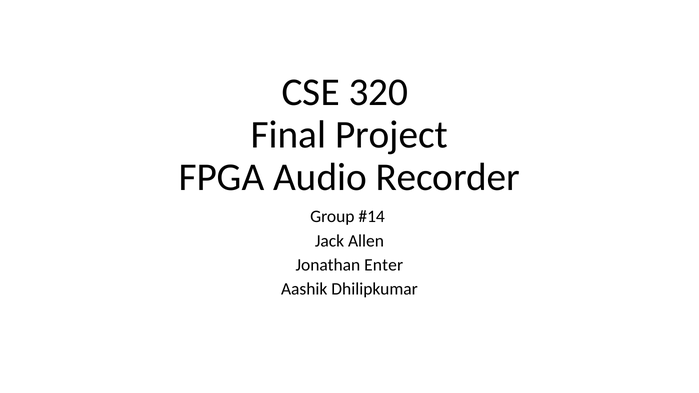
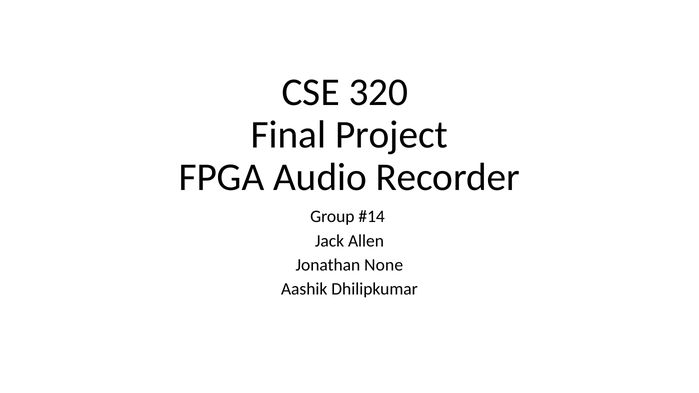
Enter: Enter -> None
